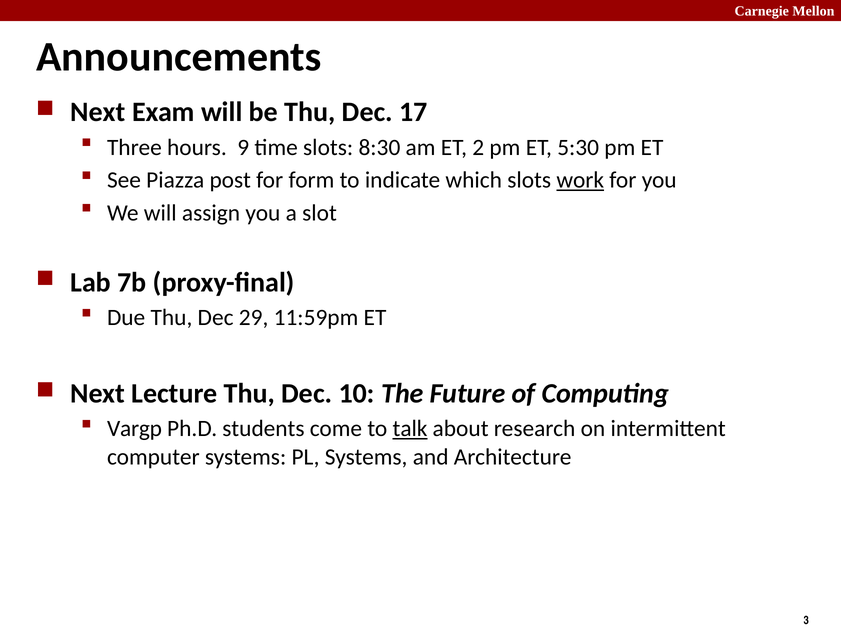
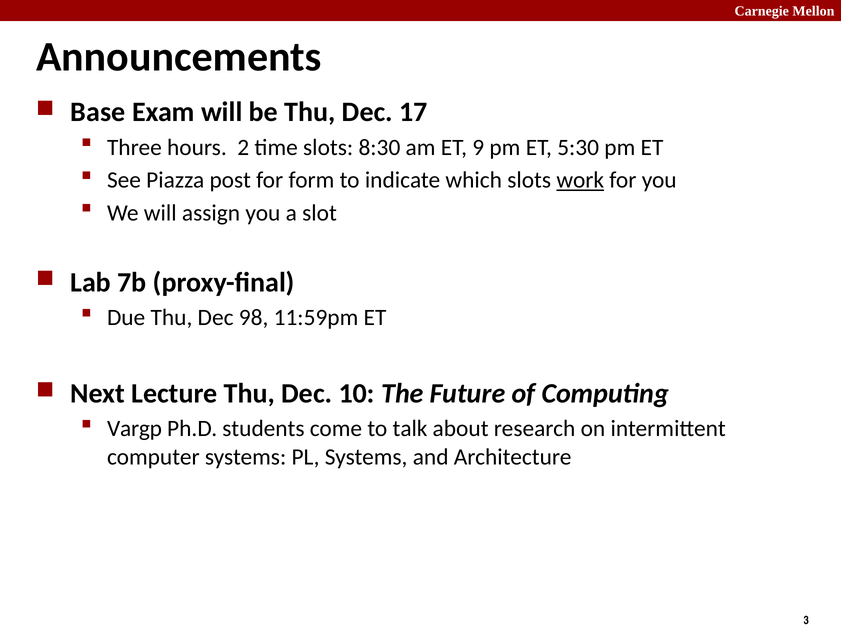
Next at (98, 112): Next -> Base
9: 9 -> 2
2: 2 -> 9
29: 29 -> 98
talk underline: present -> none
